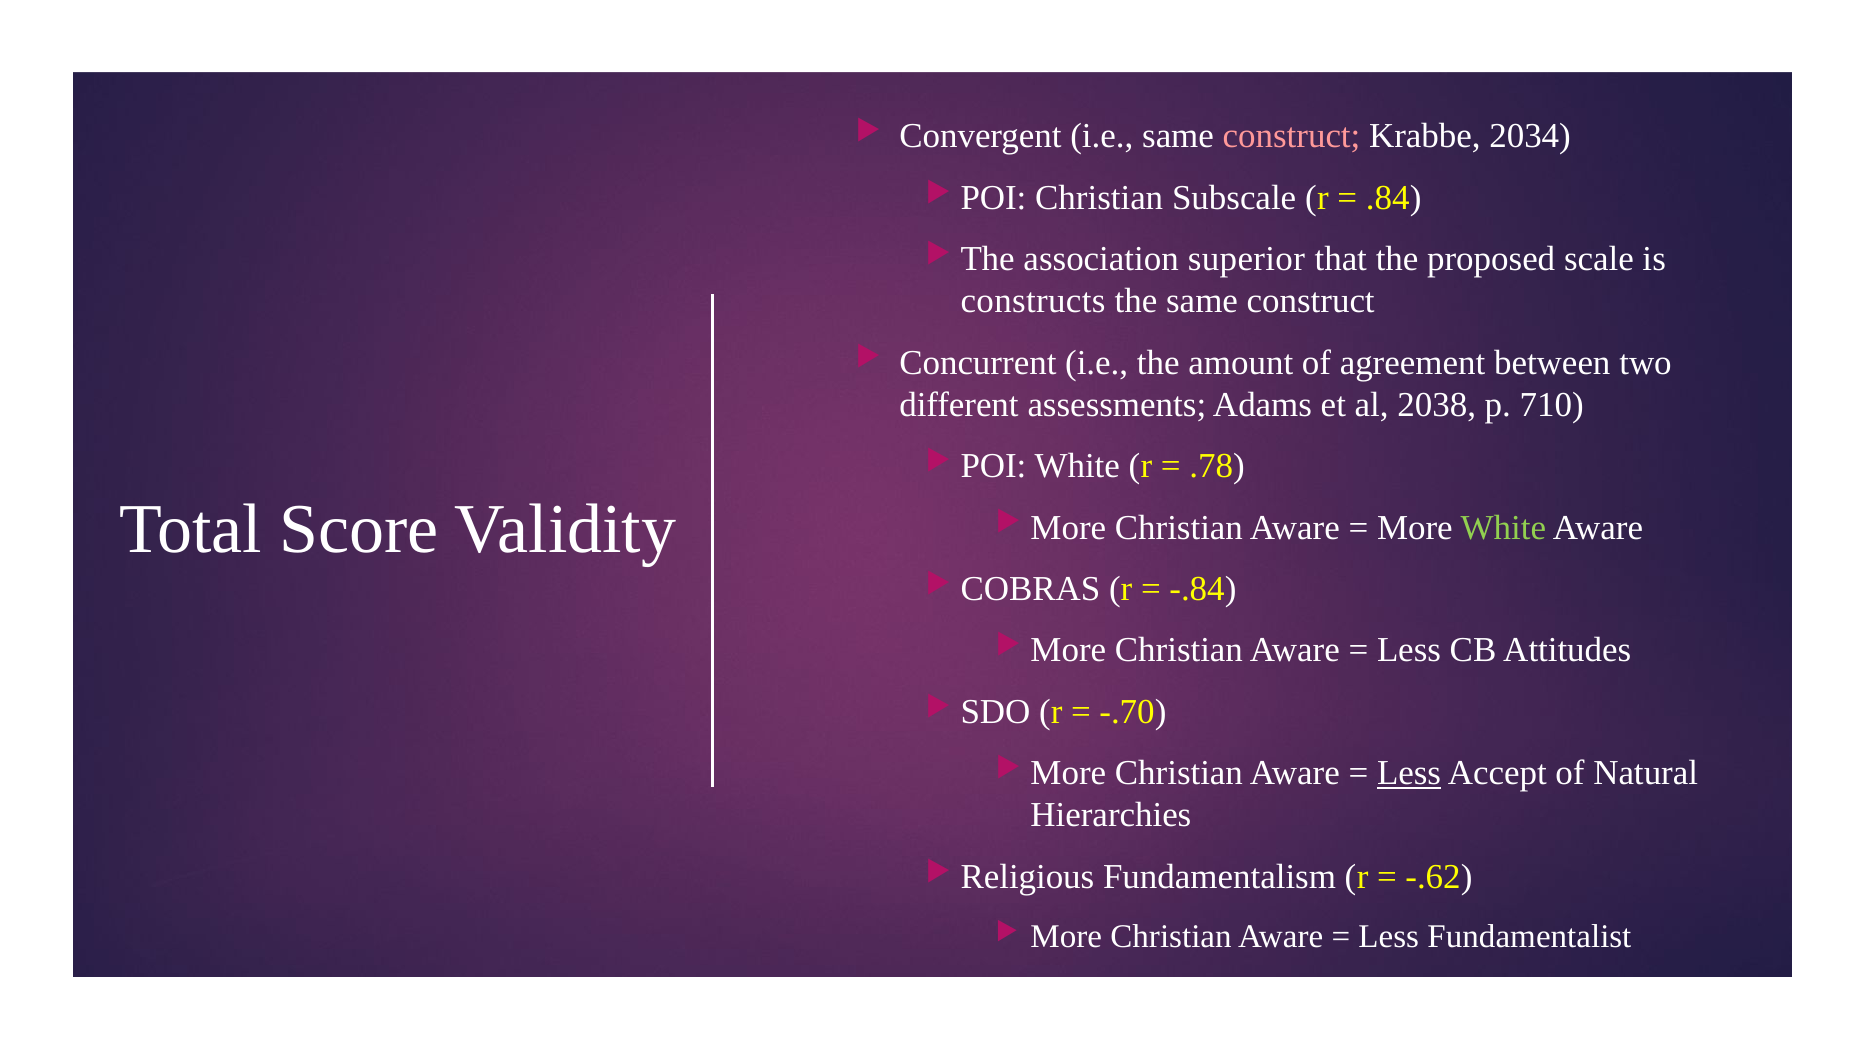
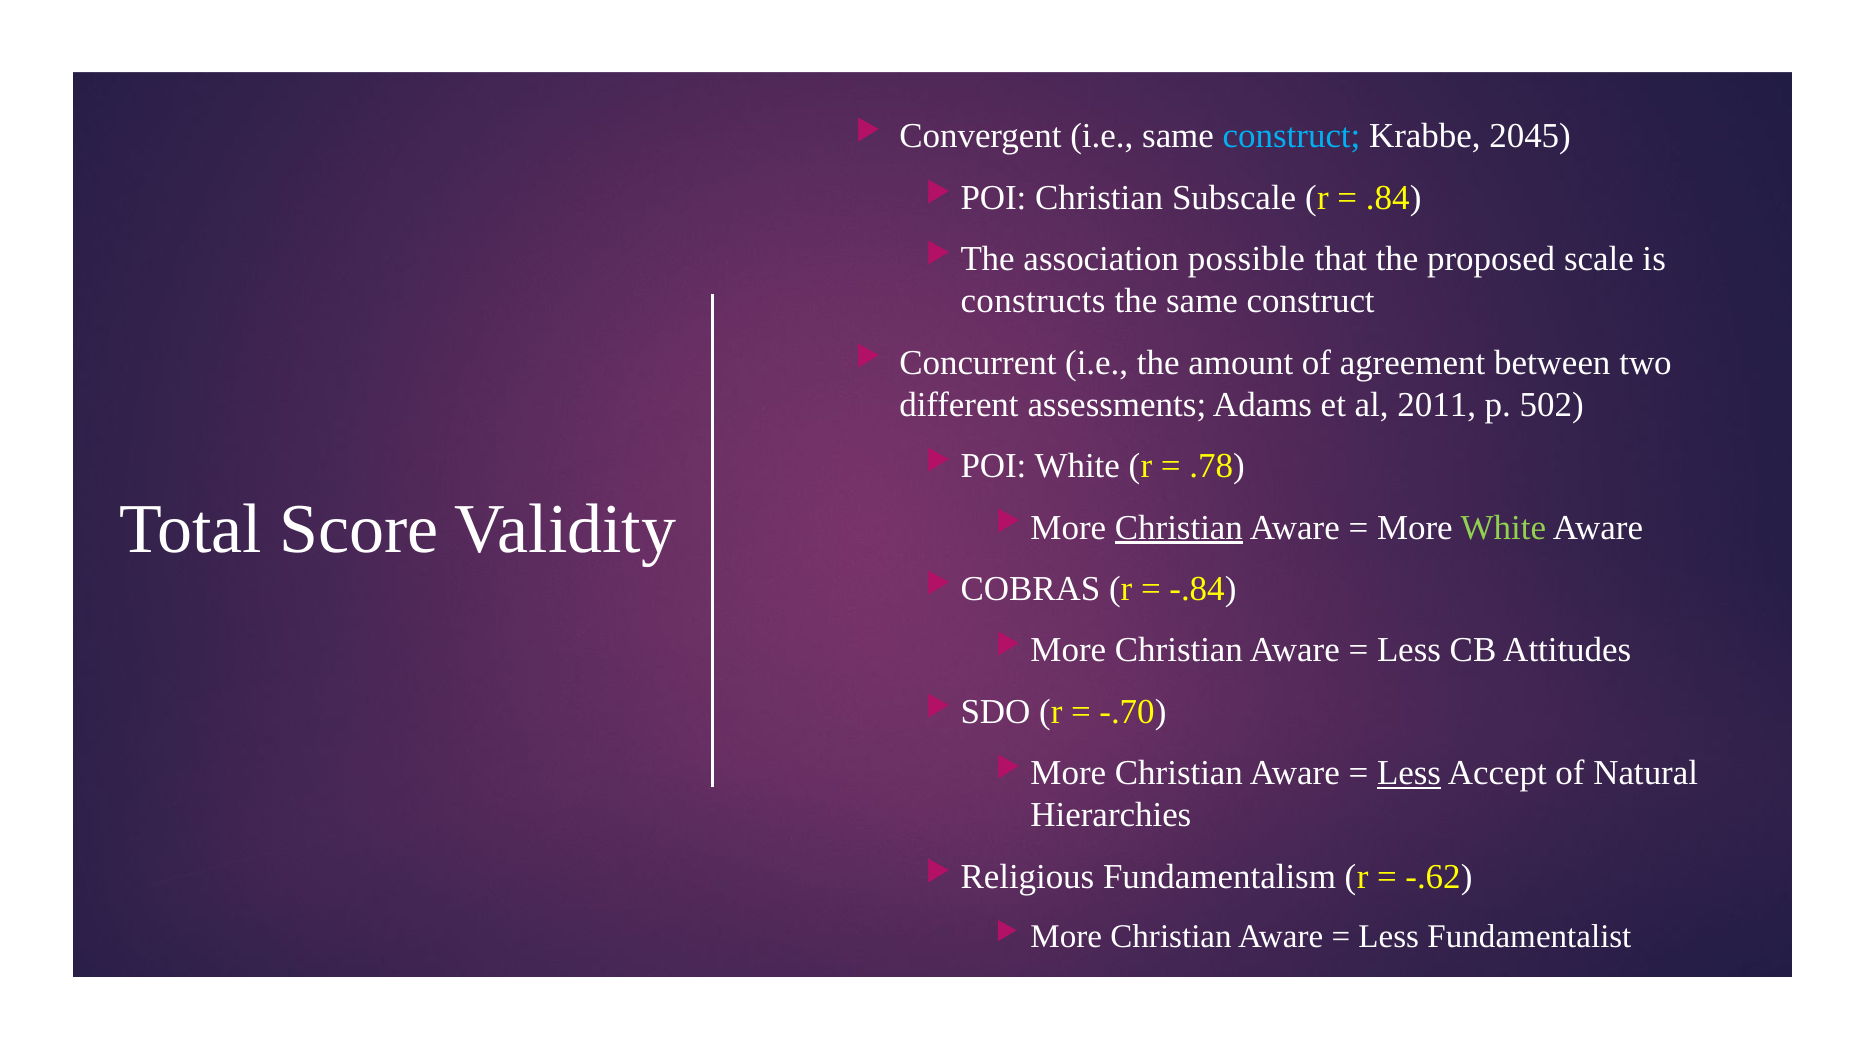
construct at (1291, 136) colour: pink -> light blue
2034: 2034 -> 2045
superior: superior -> possible
2038: 2038 -> 2011
710: 710 -> 502
Christian at (1179, 527) underline: none -> present
